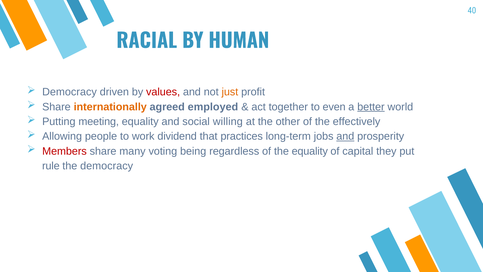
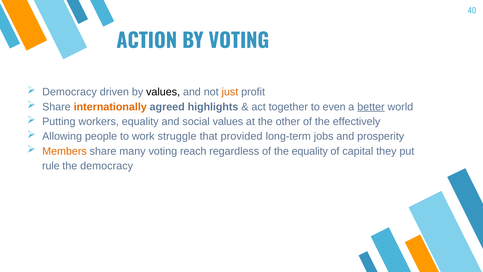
RACIAL: RACIAL -> ACTION
BY HUMAN: HUMAN -> VOTING
values at (163, 92) colour: red -> black
employed: employed -> highlights
meeting: meeting -> workers
social willing: willing -> values
dividend: dividend -> struggle
practices: practices -> provided
and at (345, 136) underline: present -> none
Members colour: red -> orange
being: being -> reach
